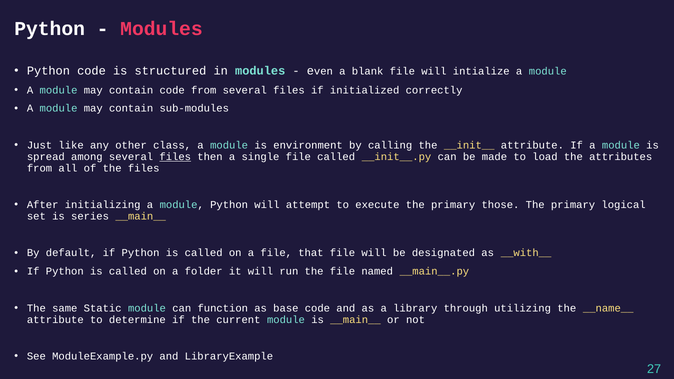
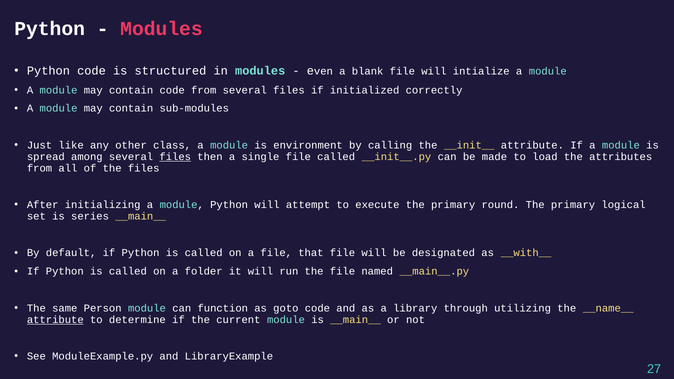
those: those -> round
Static: Static -> Person
base: base -> goto
attribute at (55, 320) underline: none -> present
